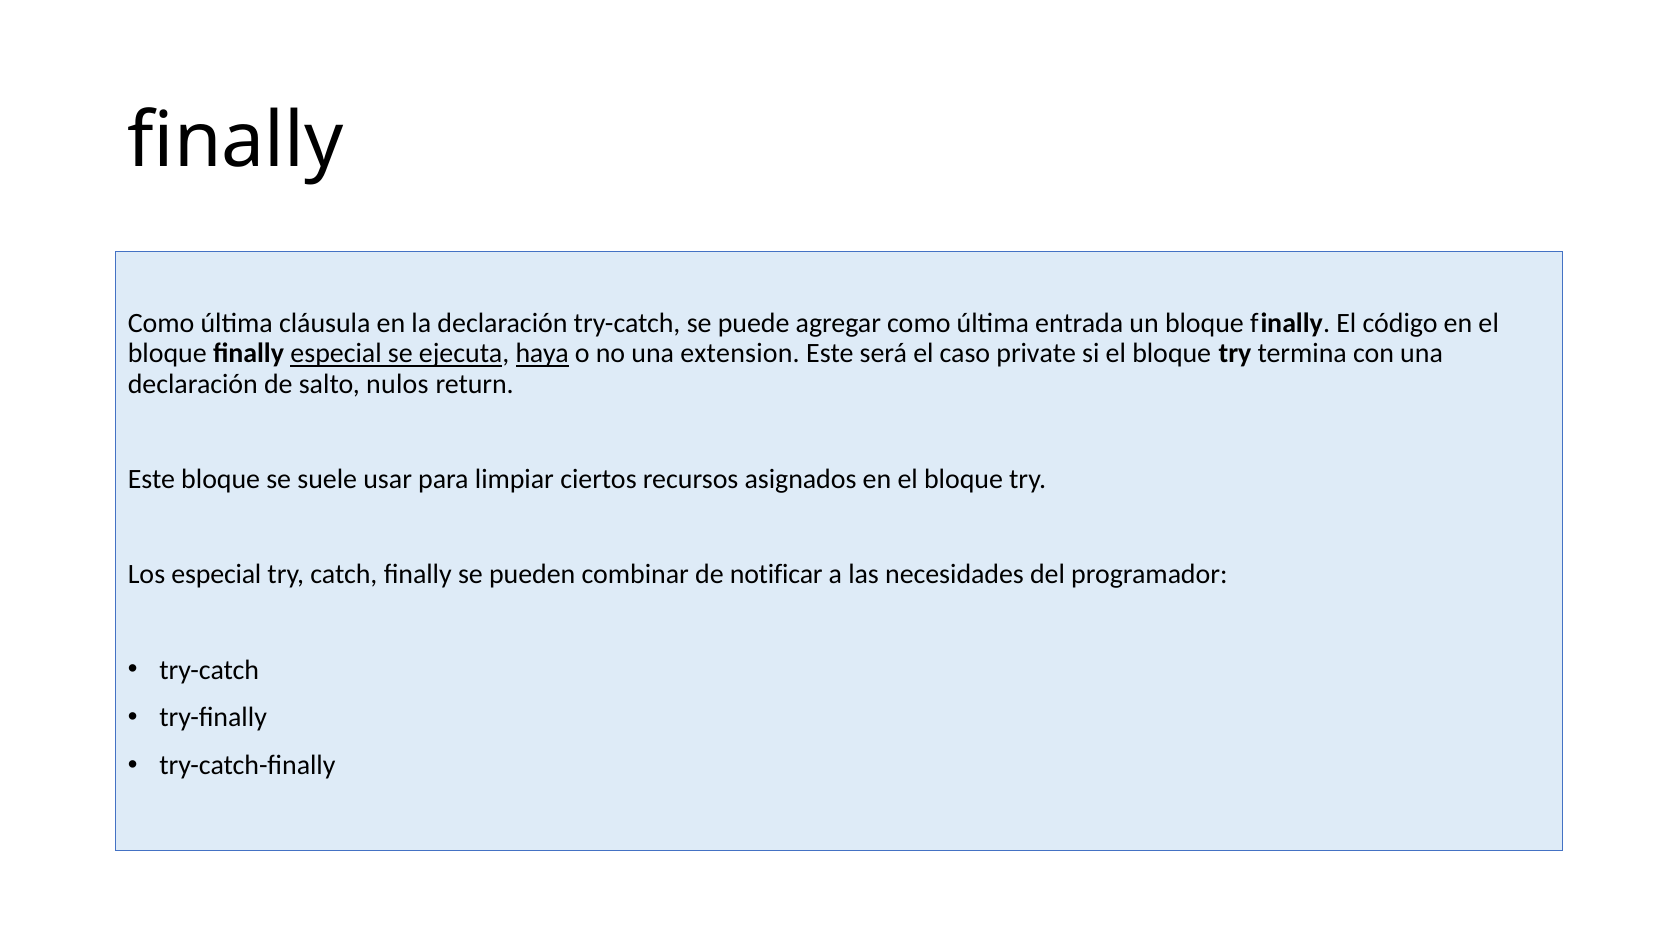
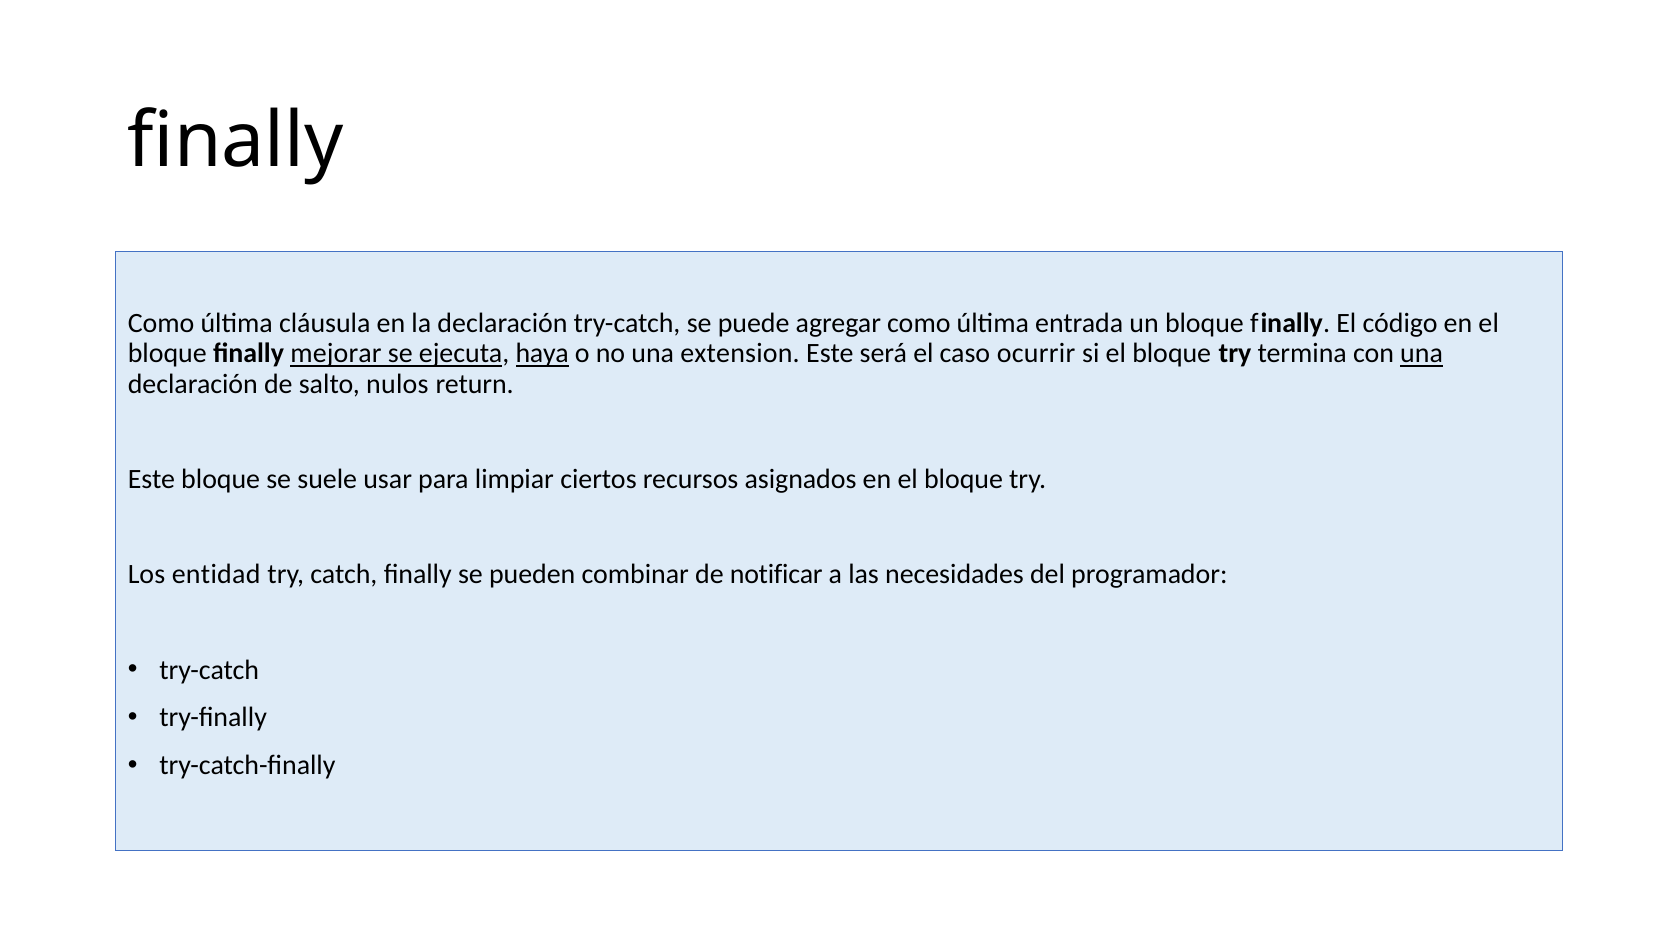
finally especial: especial -> mejorar
private: private -> ocurrir
una at (1422, 354) underline: none -> present
Los especial: especial -> entidad
